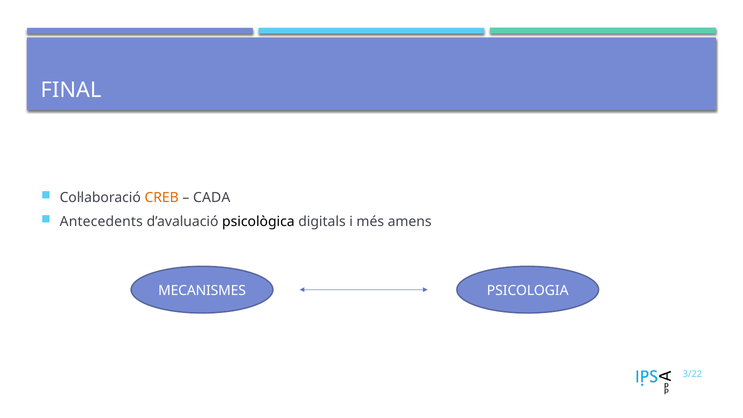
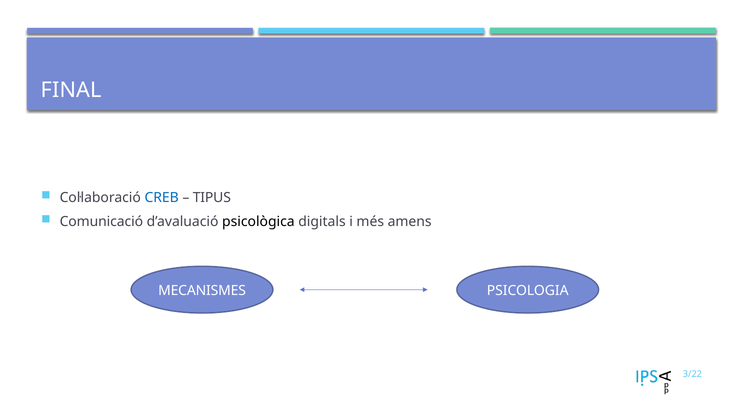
CREB colour: orange -> blue
CADA: CADA -> TIPUS
Antecedents: Antecedents -> Comunicació
